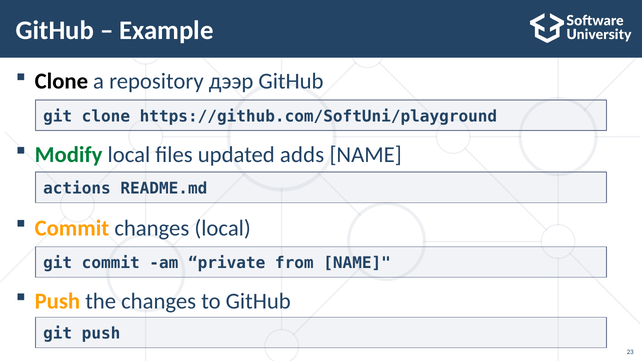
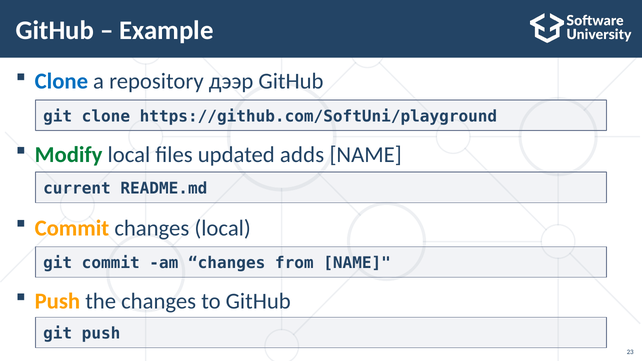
Clone at (61, 81) colour: black -> blue
actions: actions -> current
am private: private -> changes
